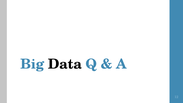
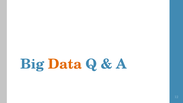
Data colour: black -> orange
